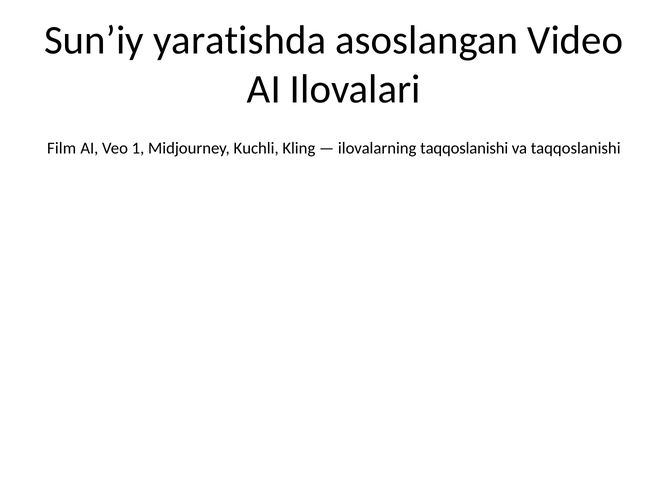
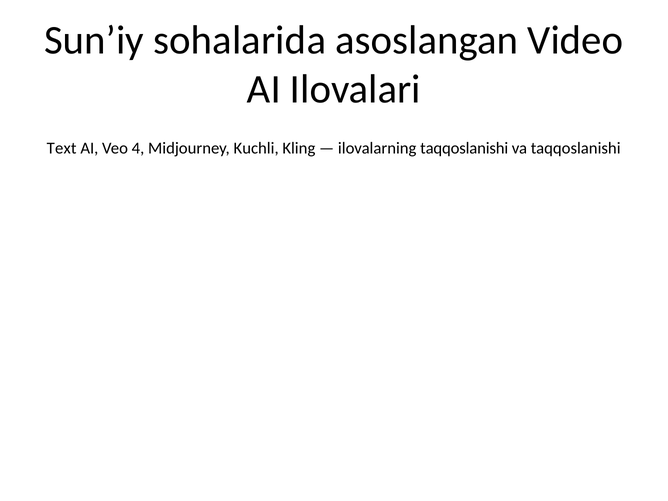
yaratishda: yaratishda -> sohalarida
Film: Film -> Text
1: 1 -> 4
